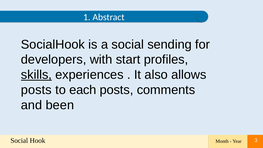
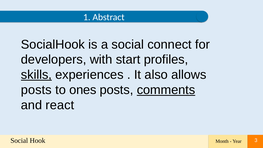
sending: sending -> connect
each: each -> ones
comments underline: none -> present
been: been -> react
